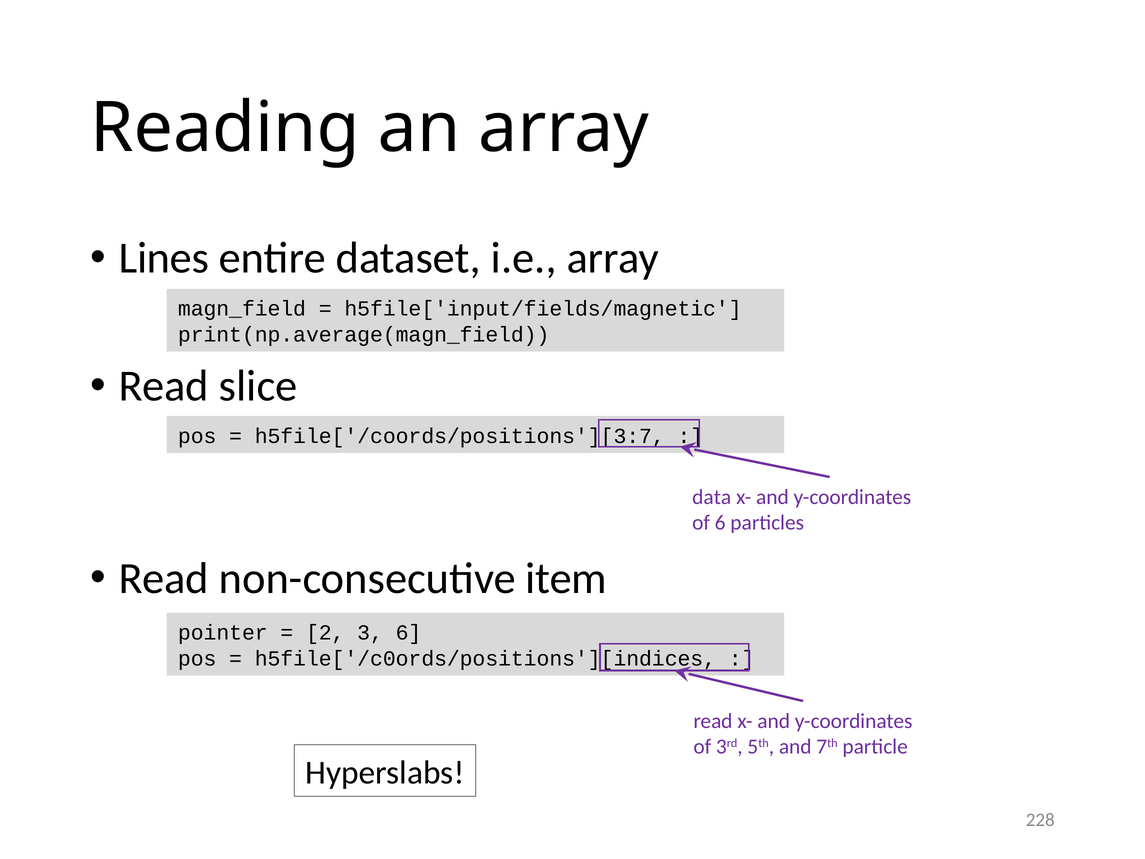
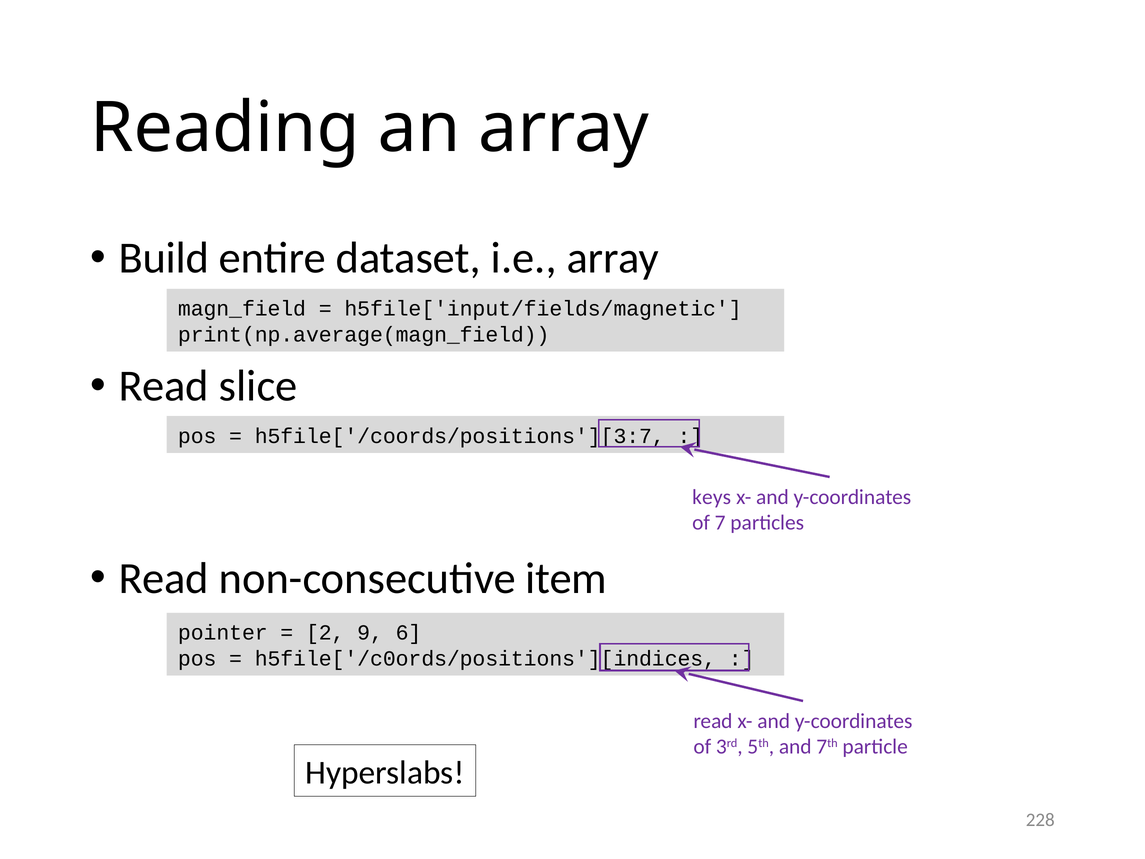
Lines: Lines -> Build
data: data -> keys
of 6: 6 -> 7
3: 3 -> 9
